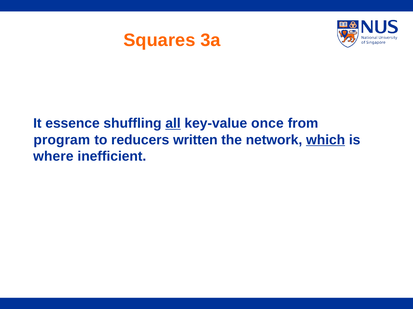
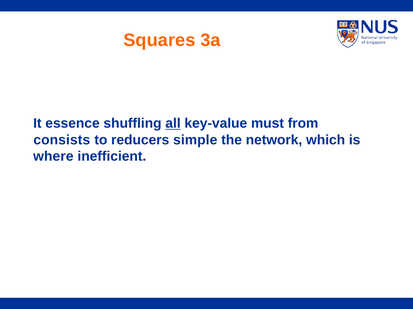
once: once -> must
program: program -> consists
written: written -> simple
which underline: present -> none
